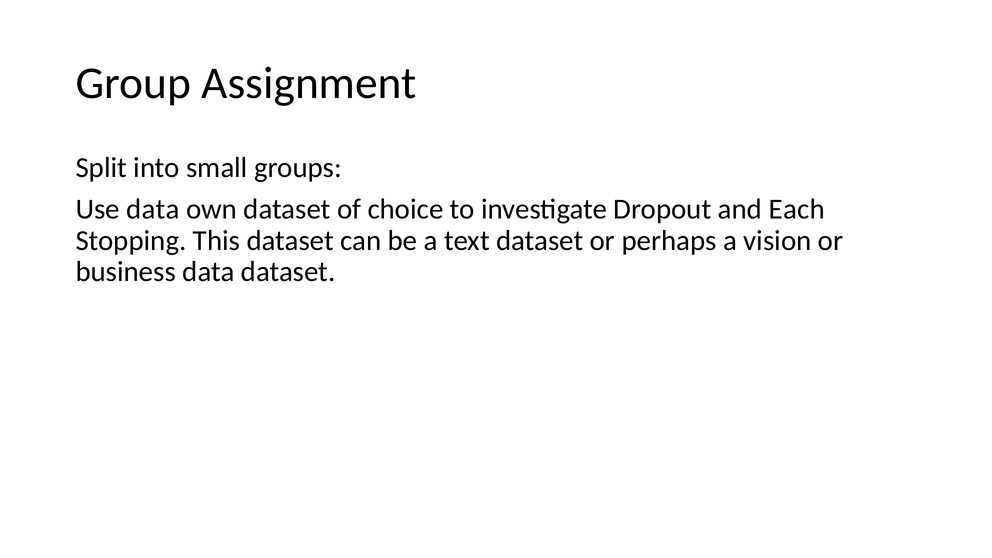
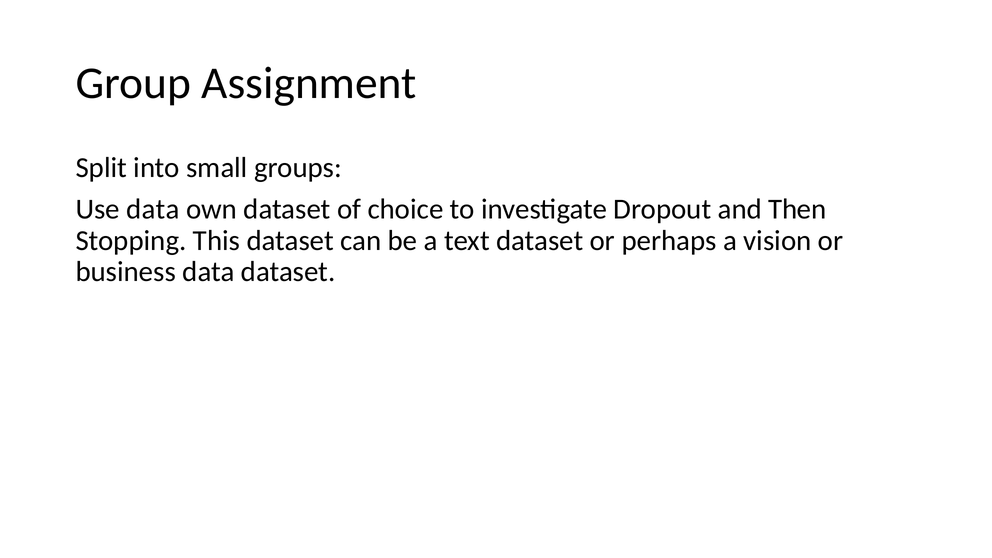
Each: Each -> Then
